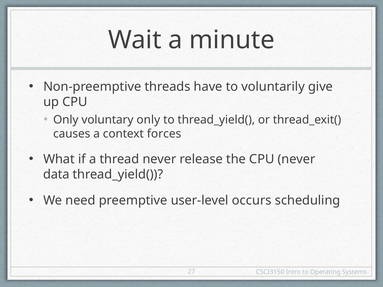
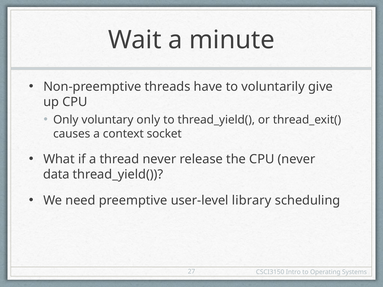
forces: forces -> socket
occurs: occurs -> library
